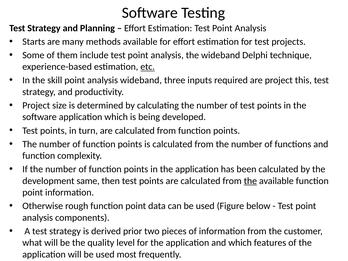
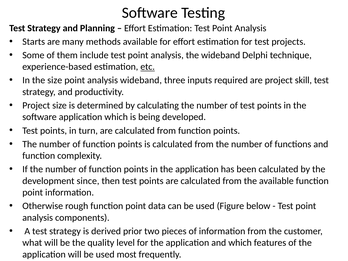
the skill: skill -> size
this: this -> skill
same: same -> since
the at (250, 181) underline: present -> none
